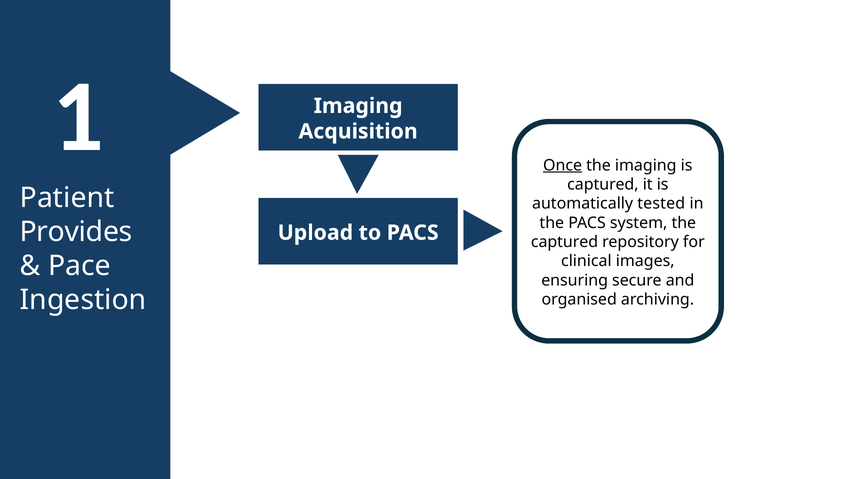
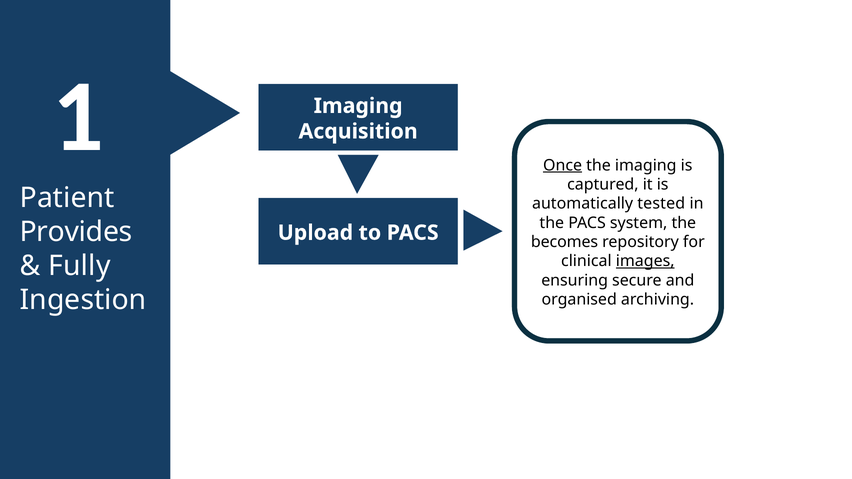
captured at (564, 242): captured -> becomes
images underline: none -> present
Pace: Pace -> Fully
